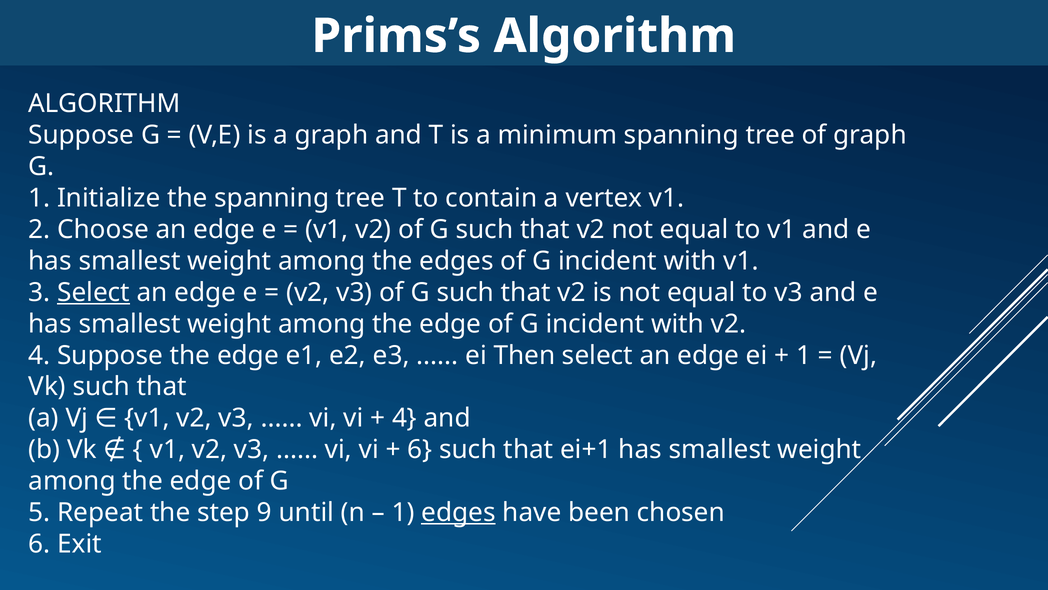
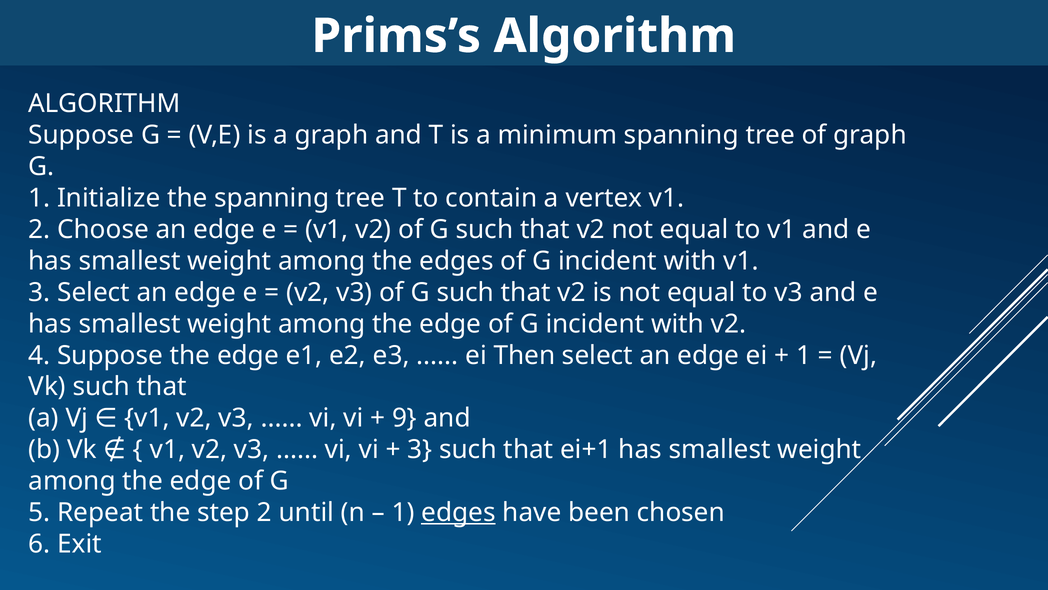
Select at (93, 292) underline: present -> none
4 at (404, 418): 4 -> 9
6 at (420, 449): 6 -> 3
step 9: 9 -> 2
